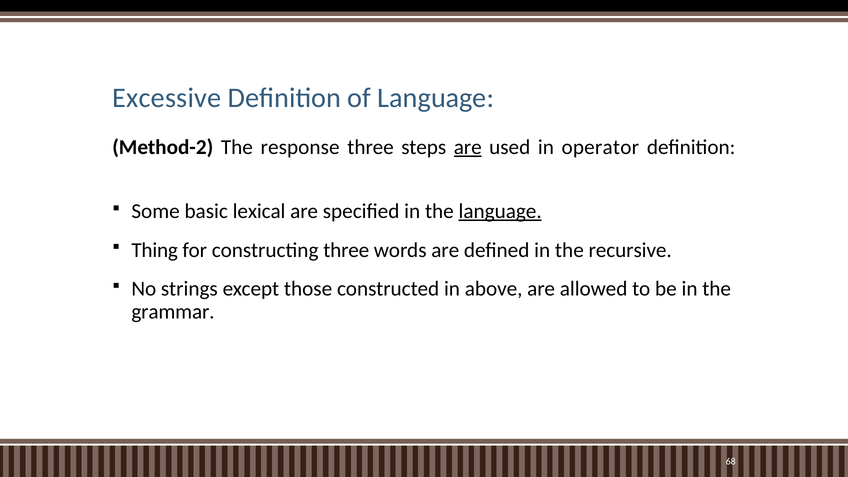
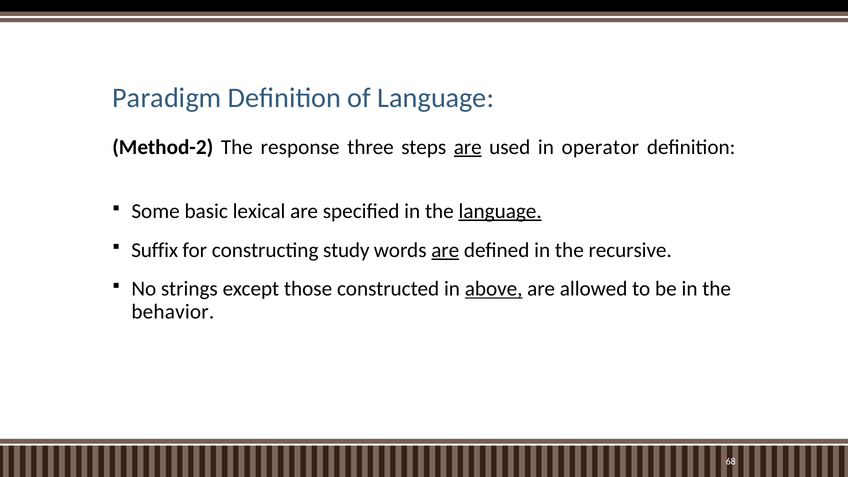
Excessive: Excessive -> Paradigm
Thing: Thing -> Suffix
constructing three: three -> study
are at (445, 250) underline: none -> present
above underline: none -> present
grammar: grammar -> behavior
